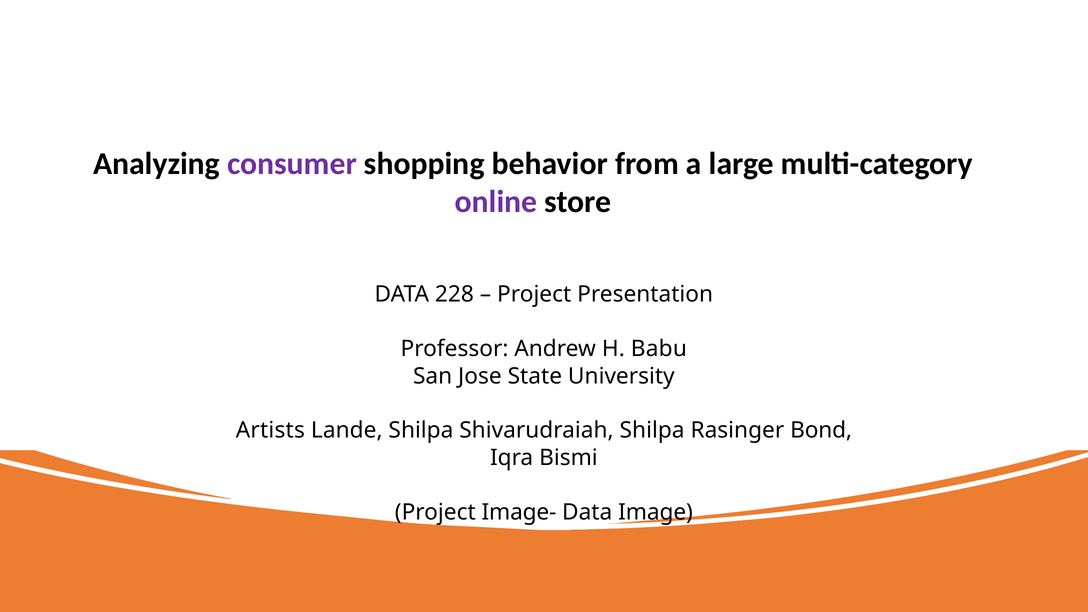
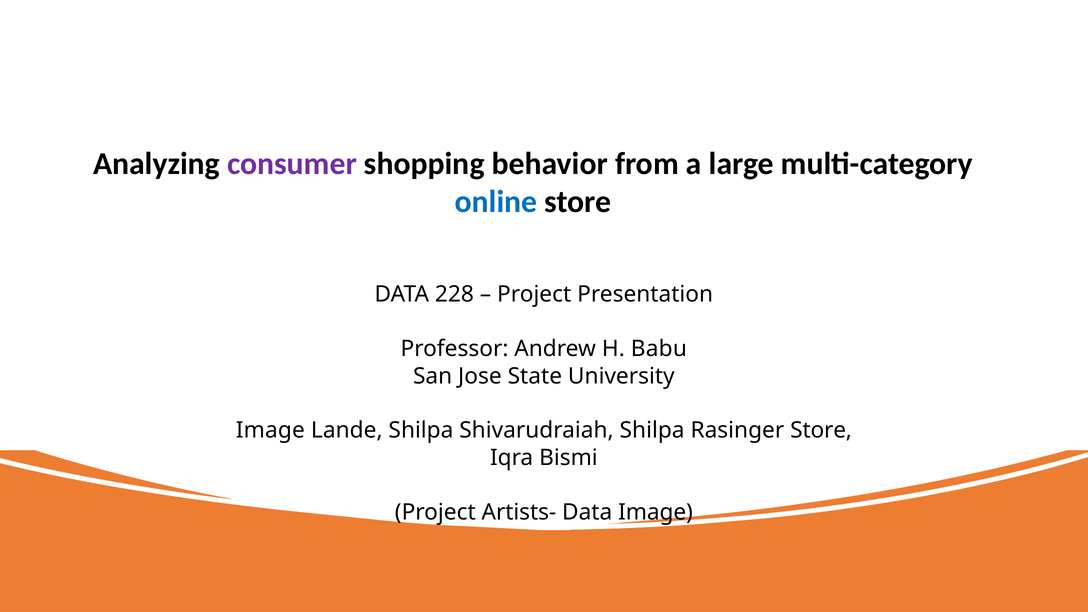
online colour: purple -> blue
Artists at (270, 430): Artists -> Image
Rasinger Bond: Bond -> Store
Image-: Image- -> Artists-
